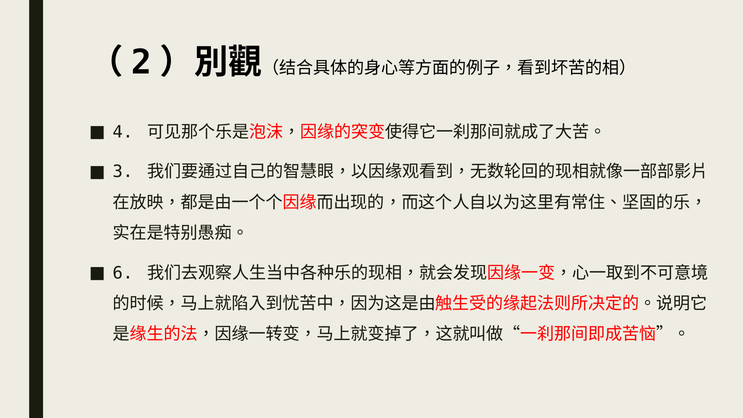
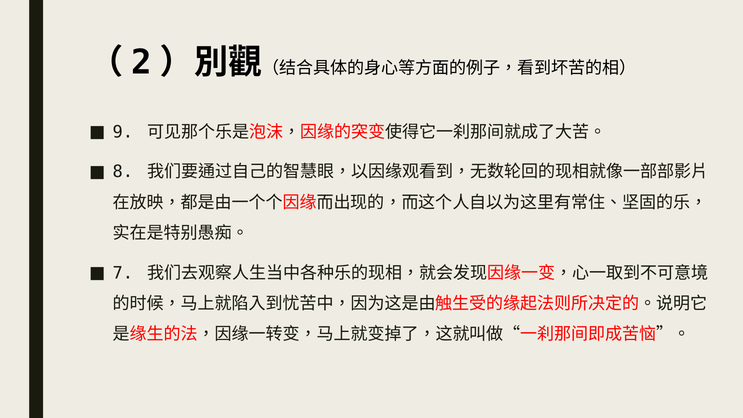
4: 4 -> 9
3: 3 -> 8
6: 6 -> 7
